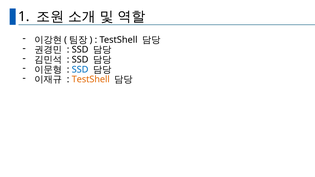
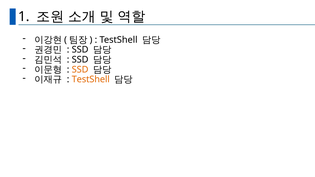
SSD at (80, 70) colour: blue -> orange
